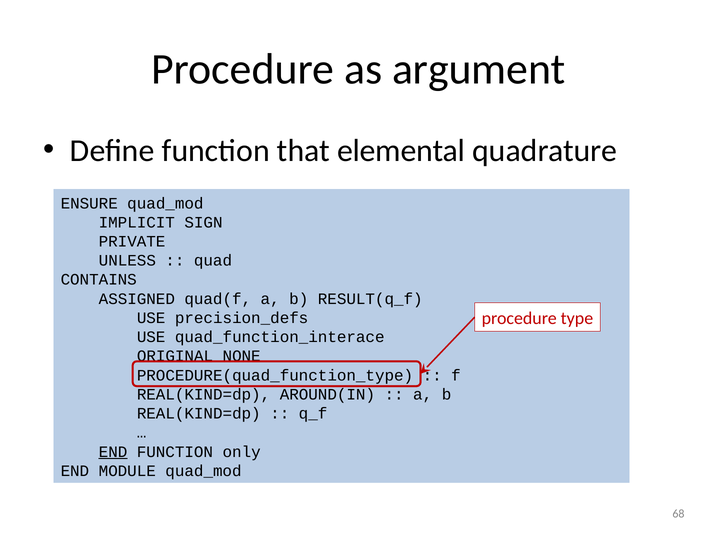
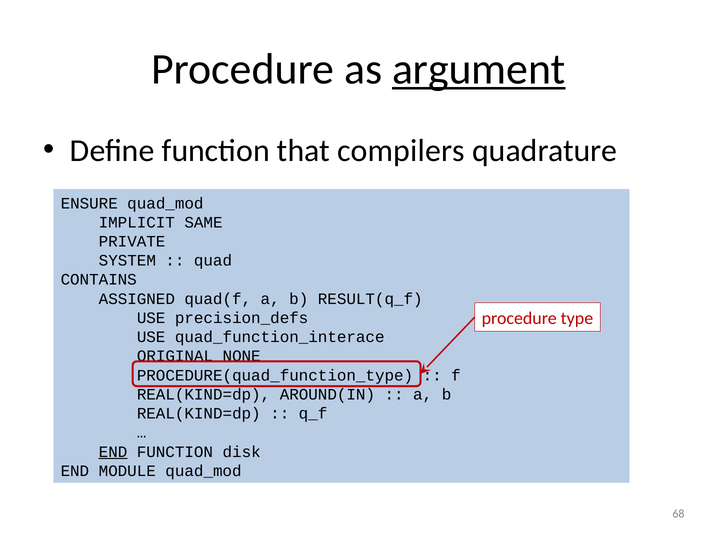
argument underline: none -> present
elemental: elemental -> compilers
SIGN: SIGN -> SAME
UNLESS: UNLESS -> SYSTEM
only: only -> disk
